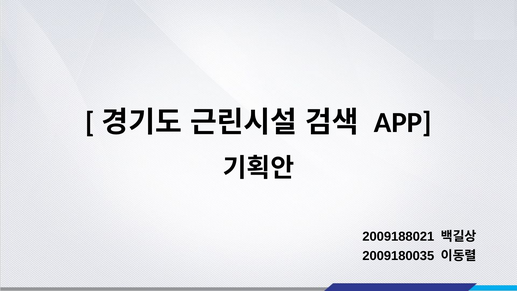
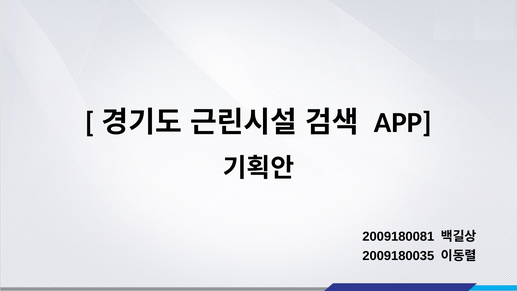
2009188021: 2009188021 -> 2009180081
